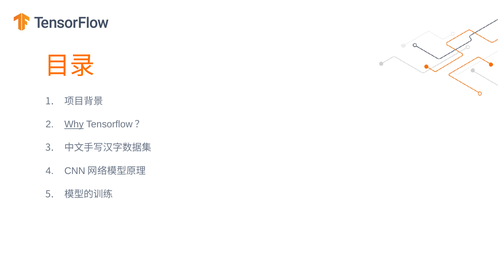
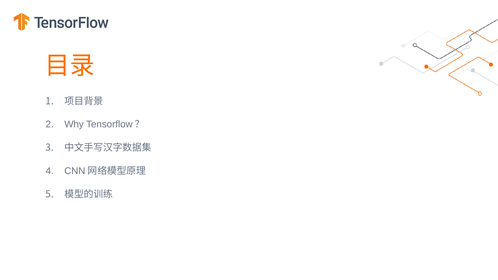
Why underline: present -> none
